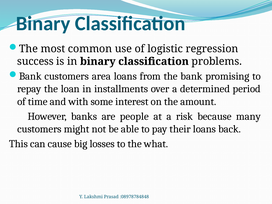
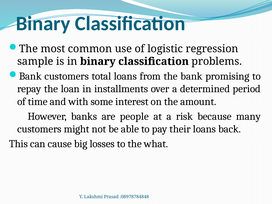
success: success -> sample
area: area -> total
